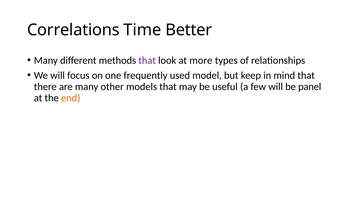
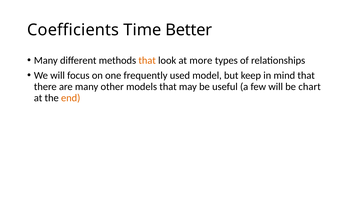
Correlations: Correlations -> Coefficients
that at (147, 60) colour: purple -> orange
panel: panel -> chart
